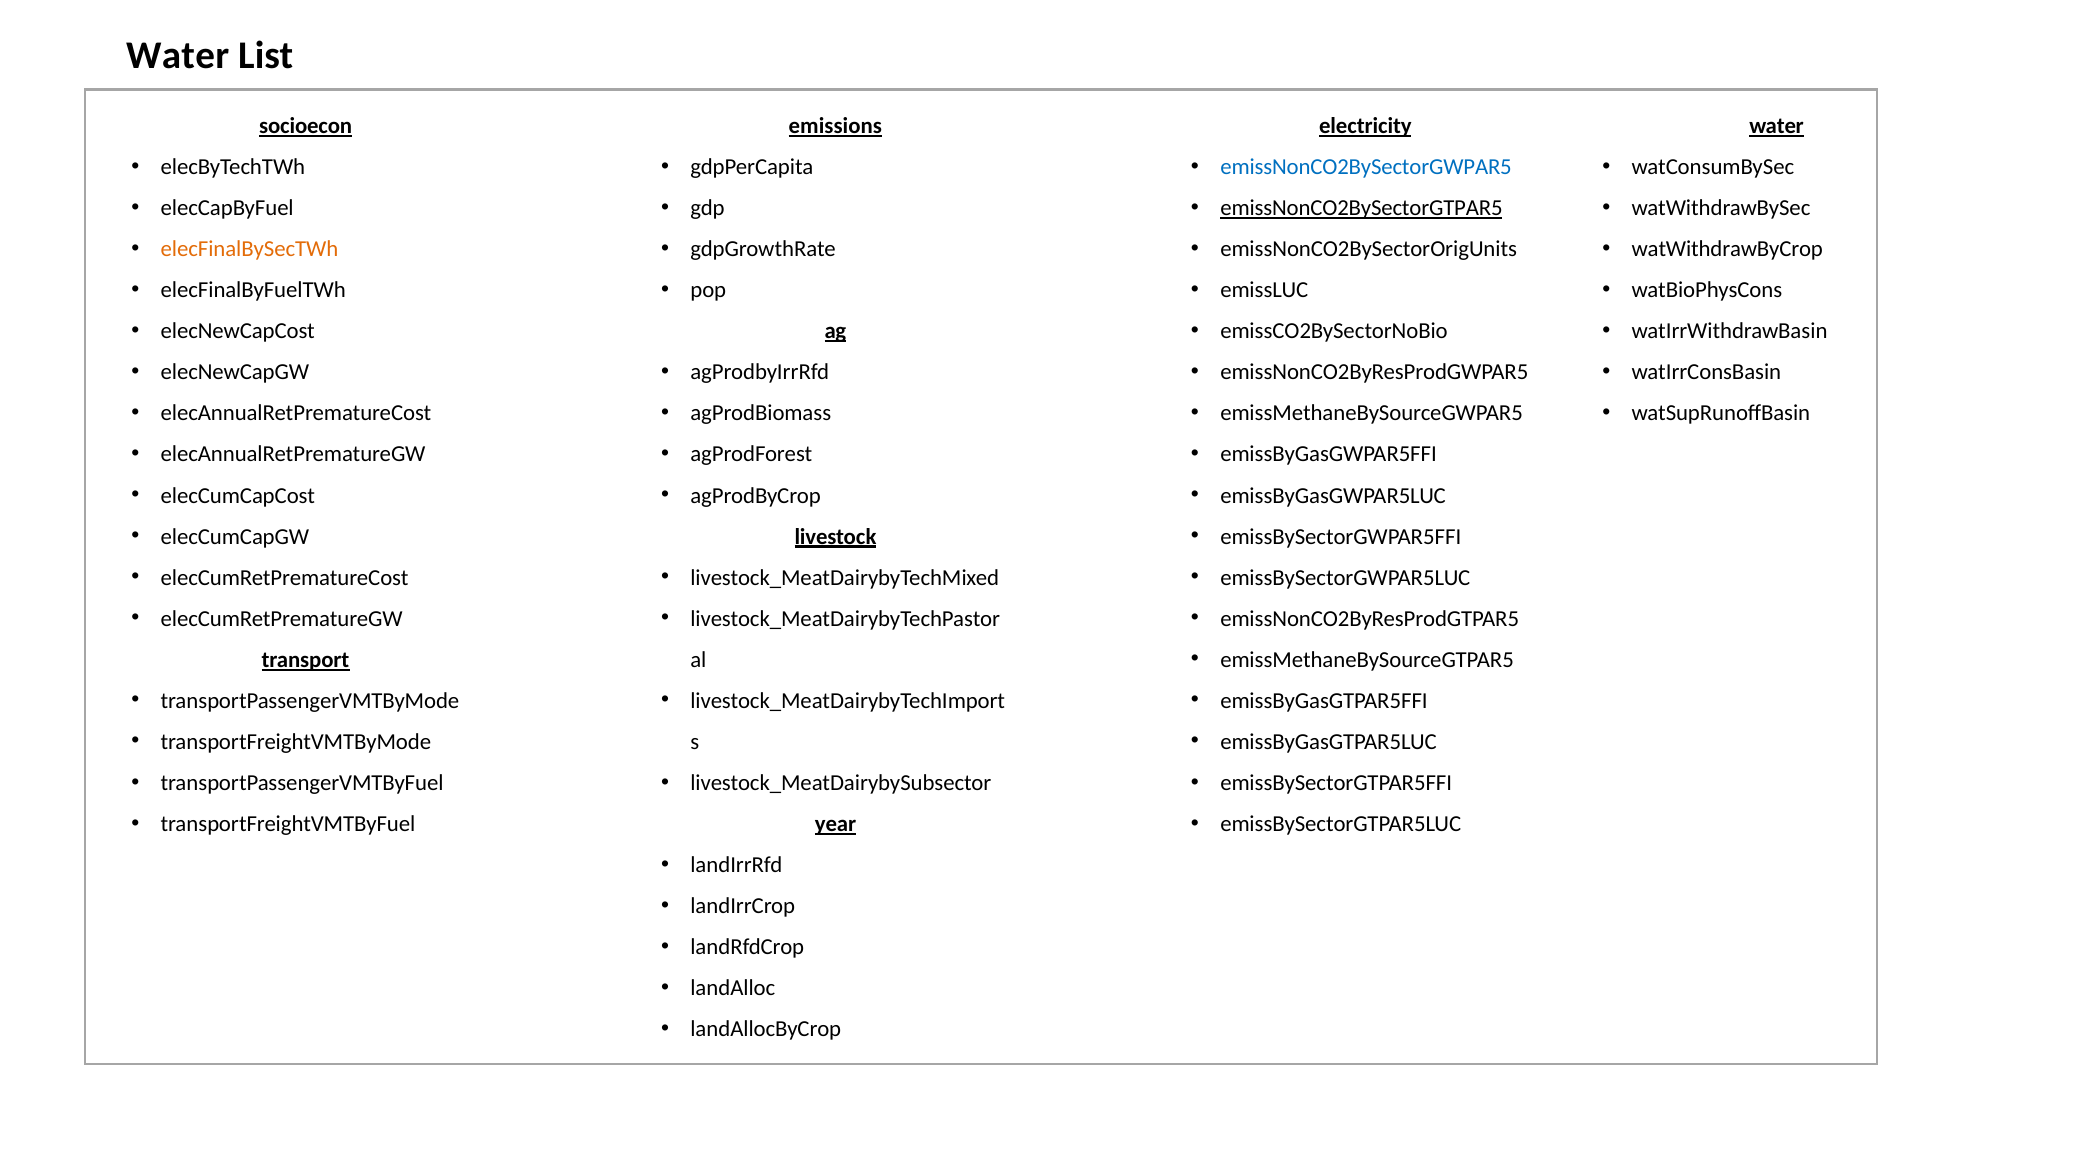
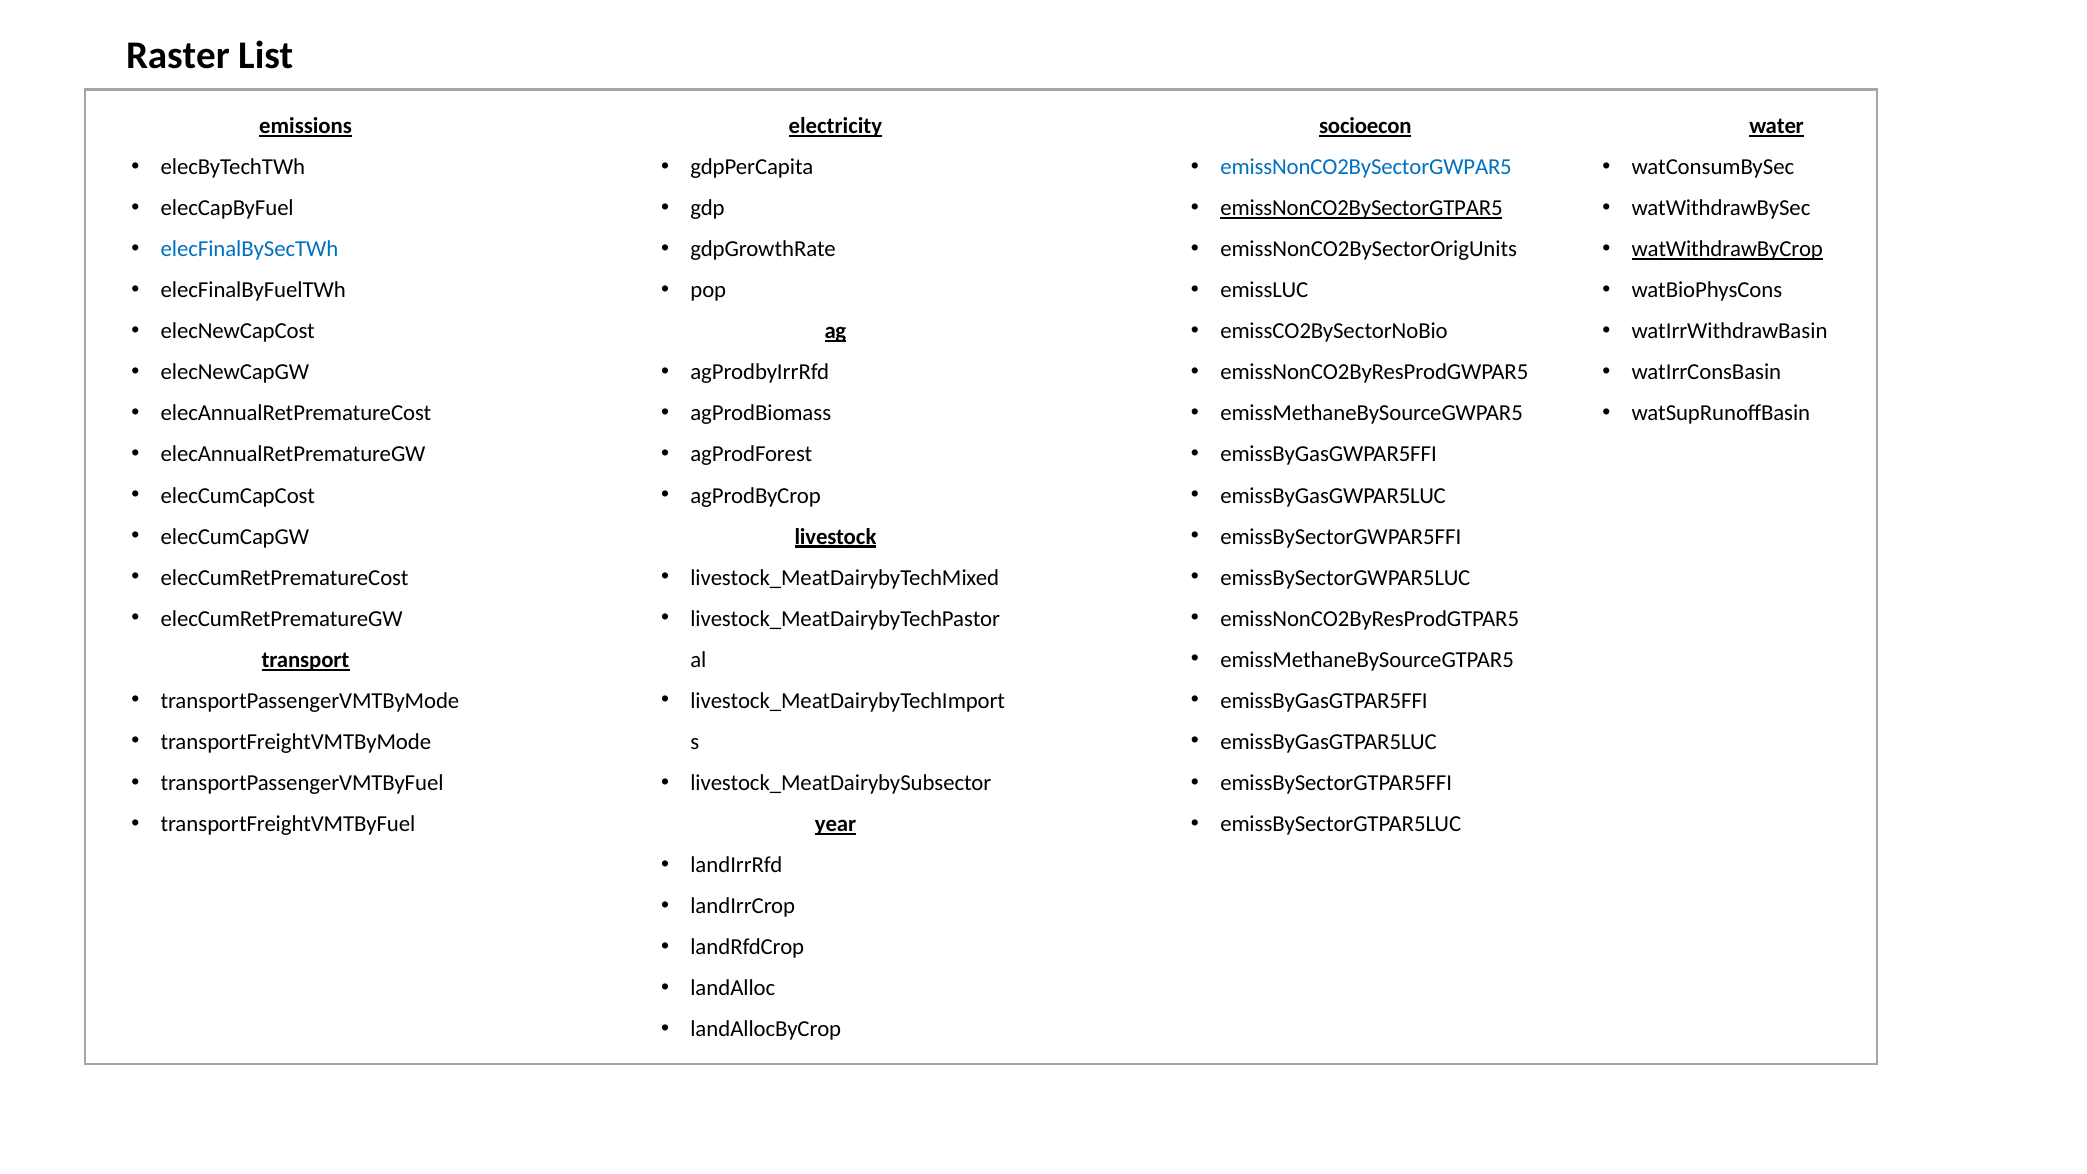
Water at (178, 56): Water -> Raster
socioecon: socioecon -> emissions
emissions: emissions -> electricity
electricity: electricity -> socioecon
elecFinalBySecTWh colour: orange -> blue
watWithdrawByCrop underline: none -> present
